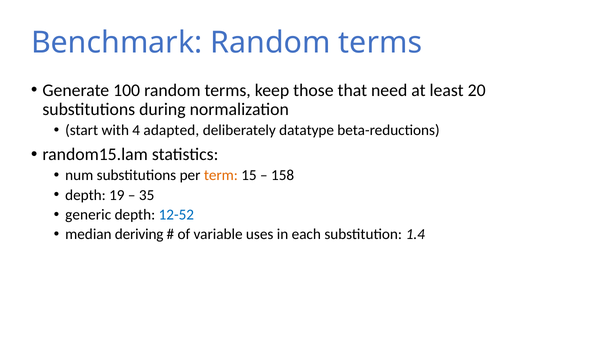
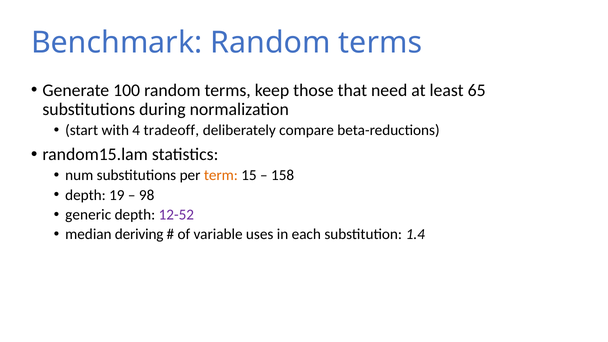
20: 20 -> 65
adapted: adapted -> tradeoff
datatype: datatype -> compare
35: 35 -> 98
12-52 colour: blue -> purple
